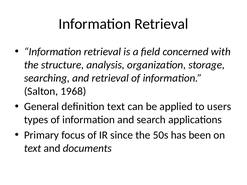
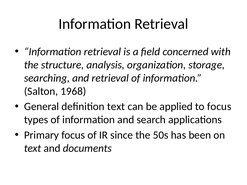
to users: users -> focus
